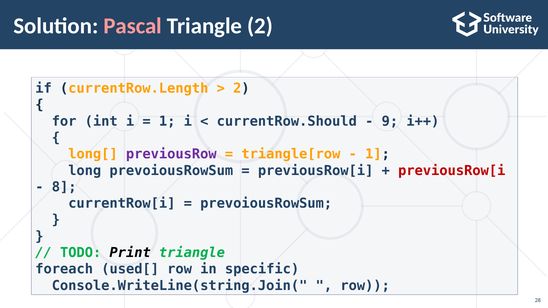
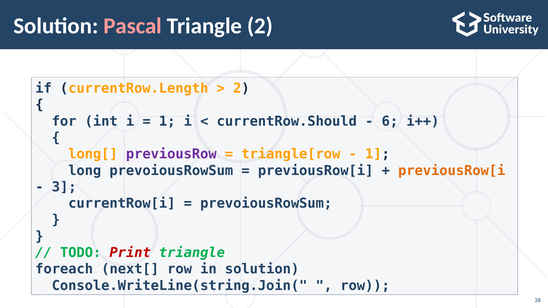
9: 9 -> 6
previousRow[i at (452, 171) colour: red -> orange
8: 8 -> 3
Print colour: black -> red
used[: used[ -> next[
in specific: specific -> solution
